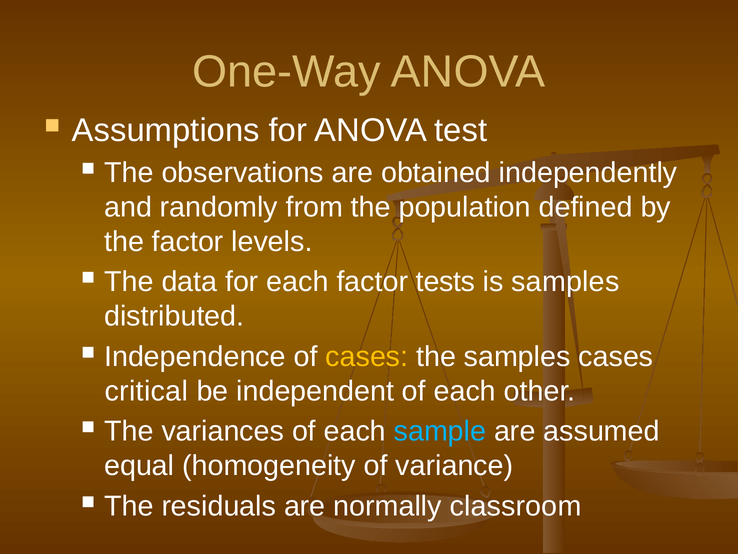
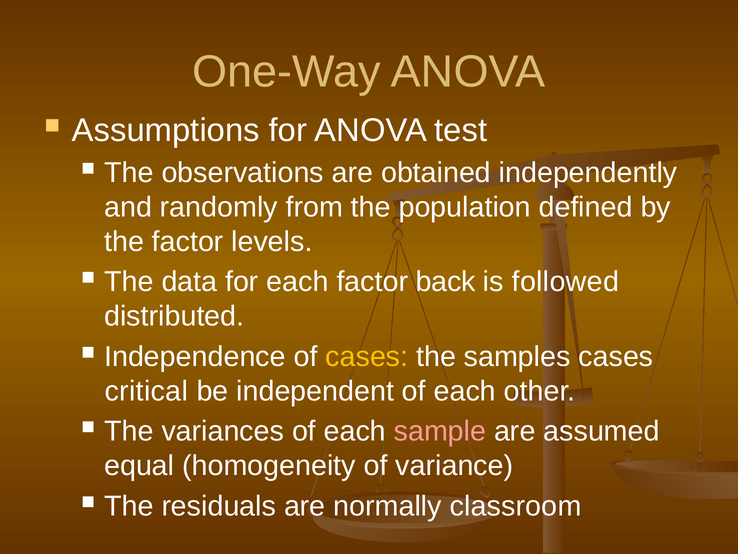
tests: tests -> back
is samples: samples -> followed
sample colour: light blue -> pink
